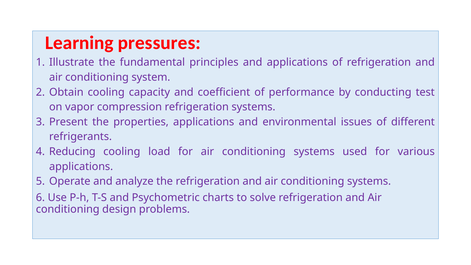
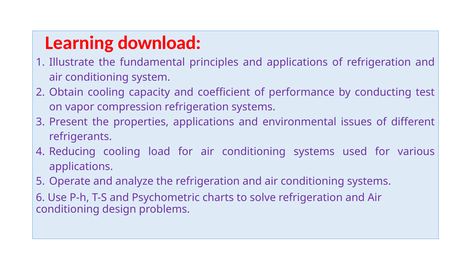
pressures: pressures -> download
